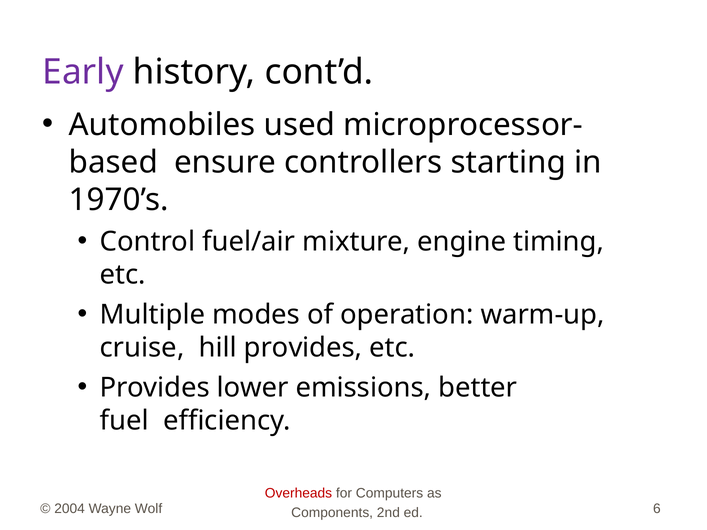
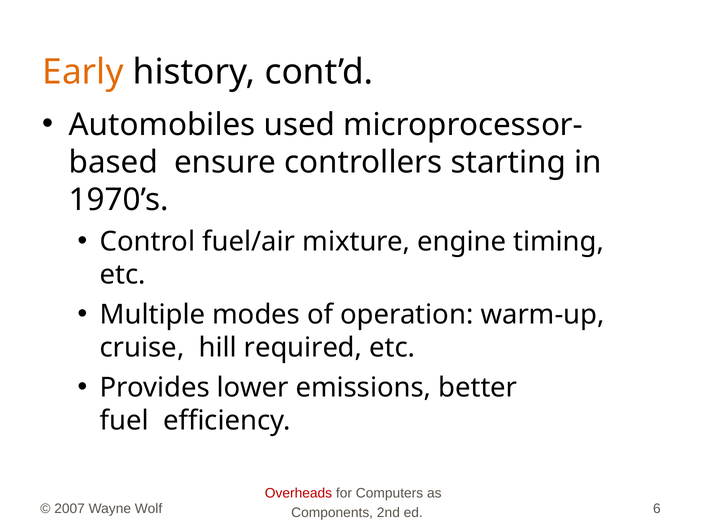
Early colour: purple -> orange
hill provides: provides -> required
2004: 2004 -> 2007
